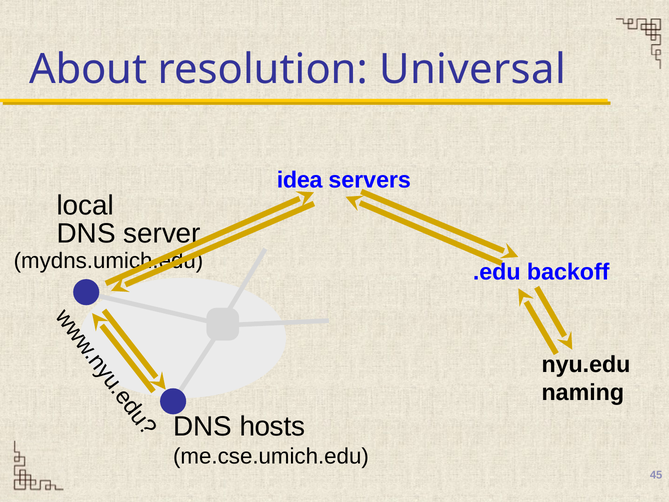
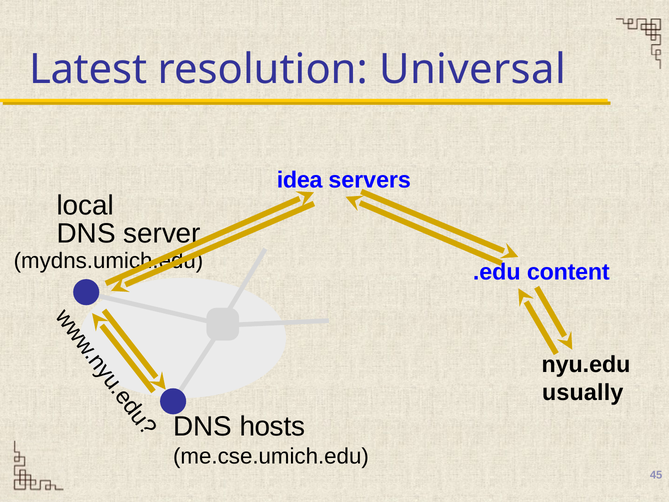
About: About -> Latest
backoff: backoff -> content
naming: naming -> usually
